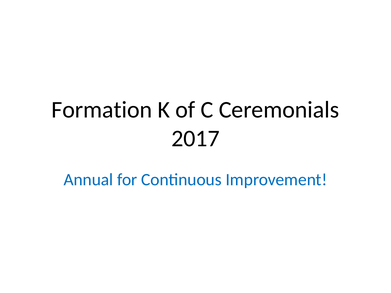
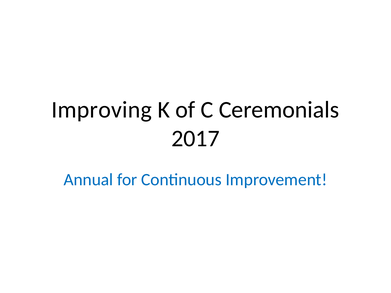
Formation: Formation -> Improving
